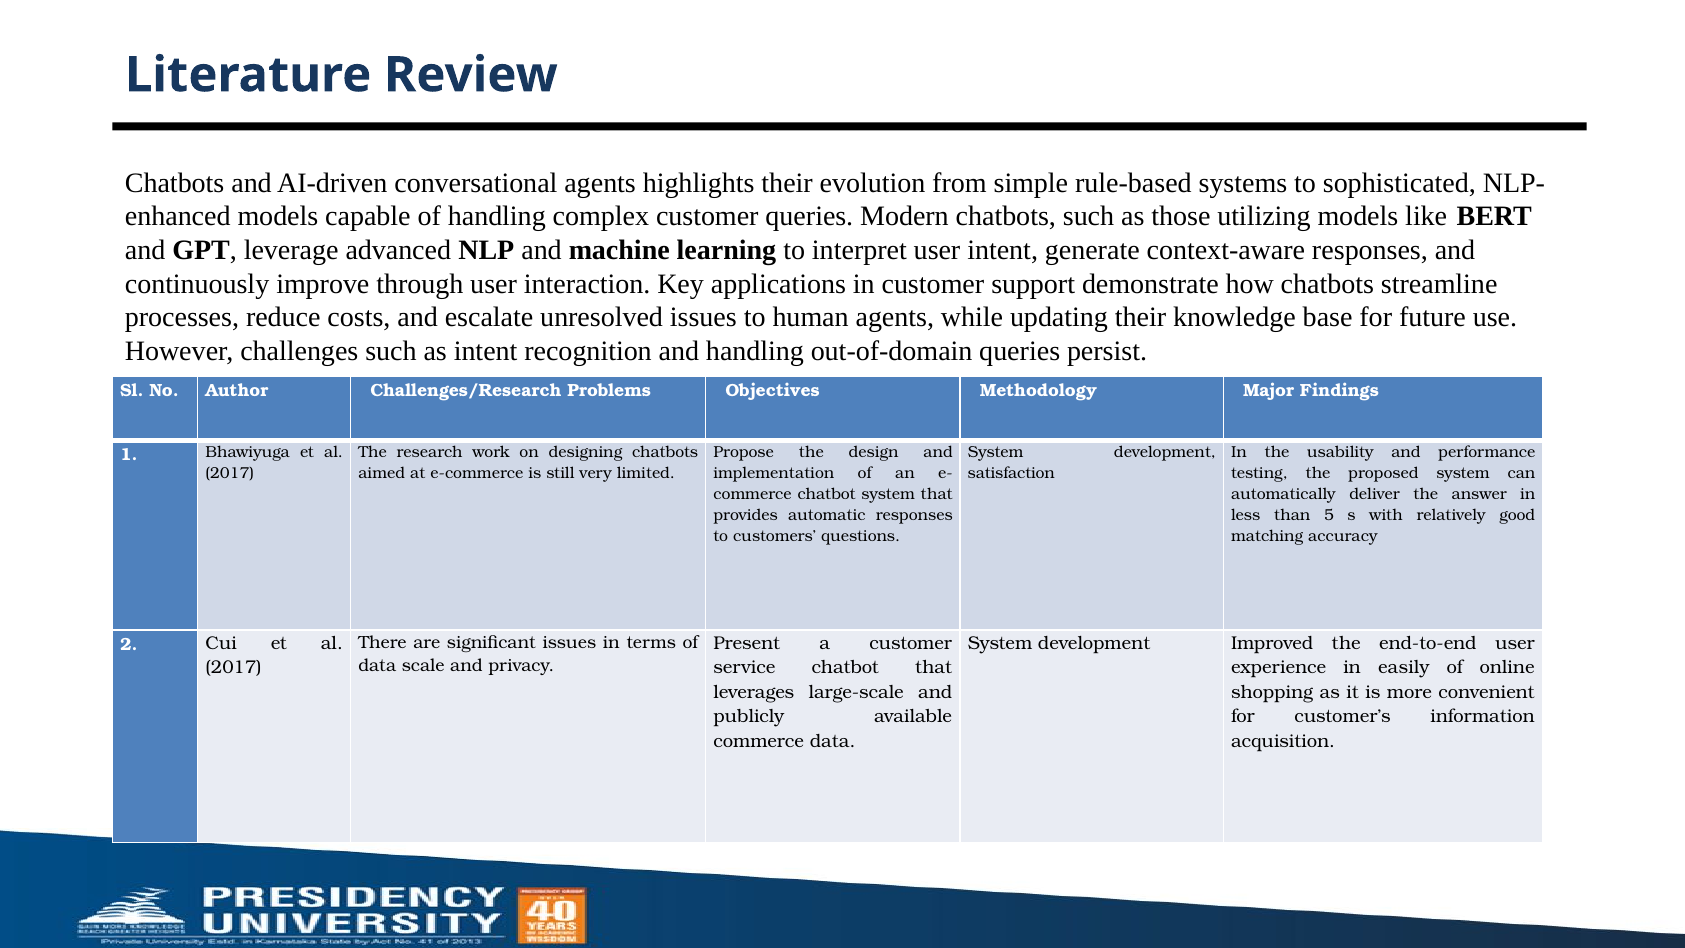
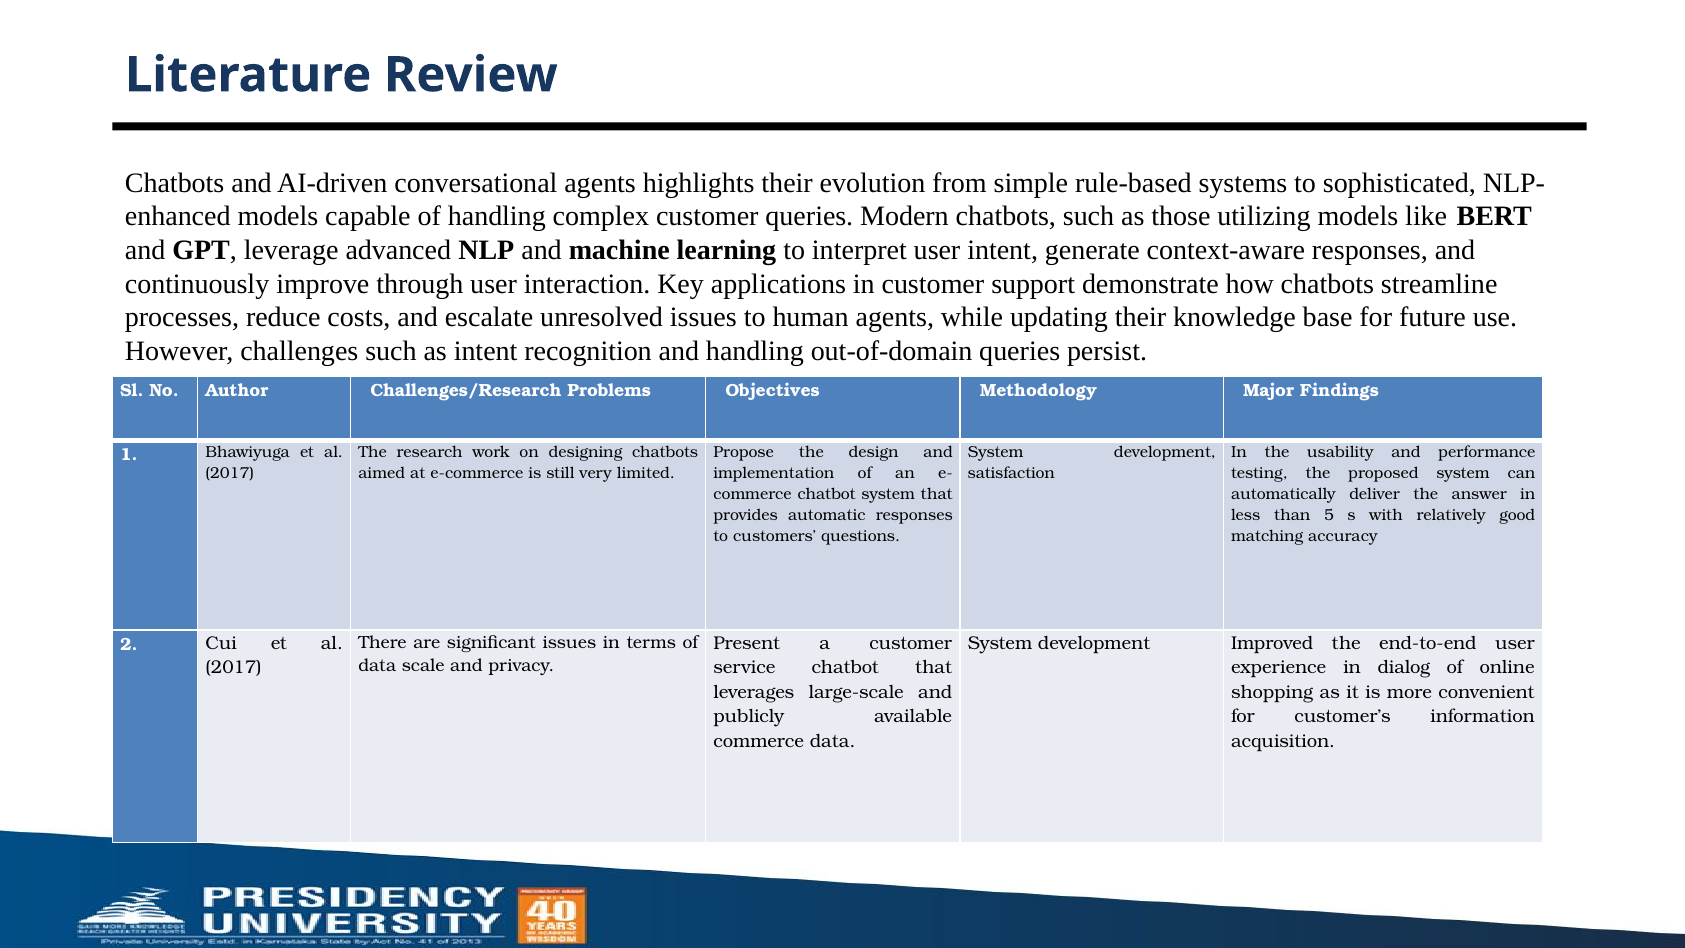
easily: easily -> dialog
